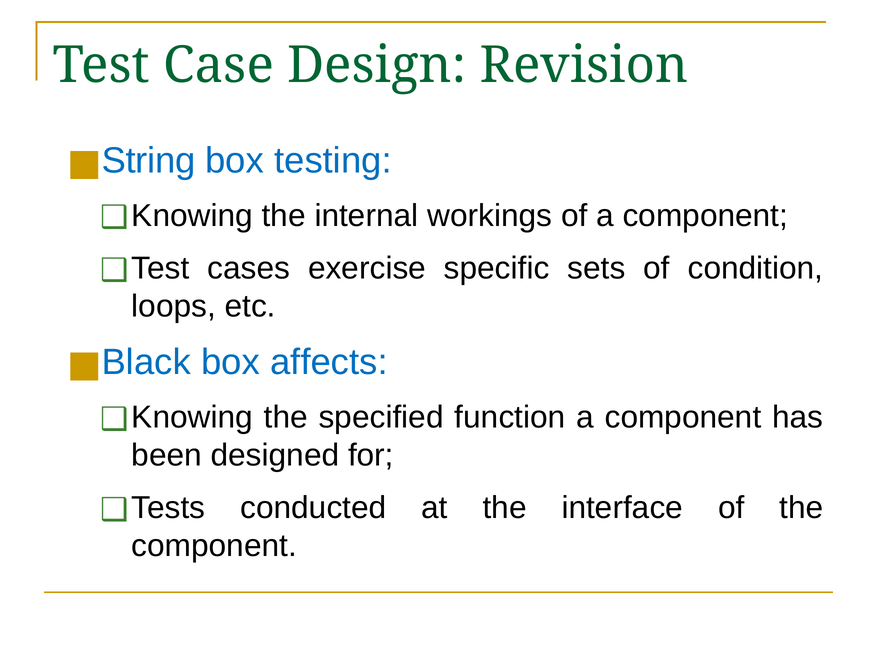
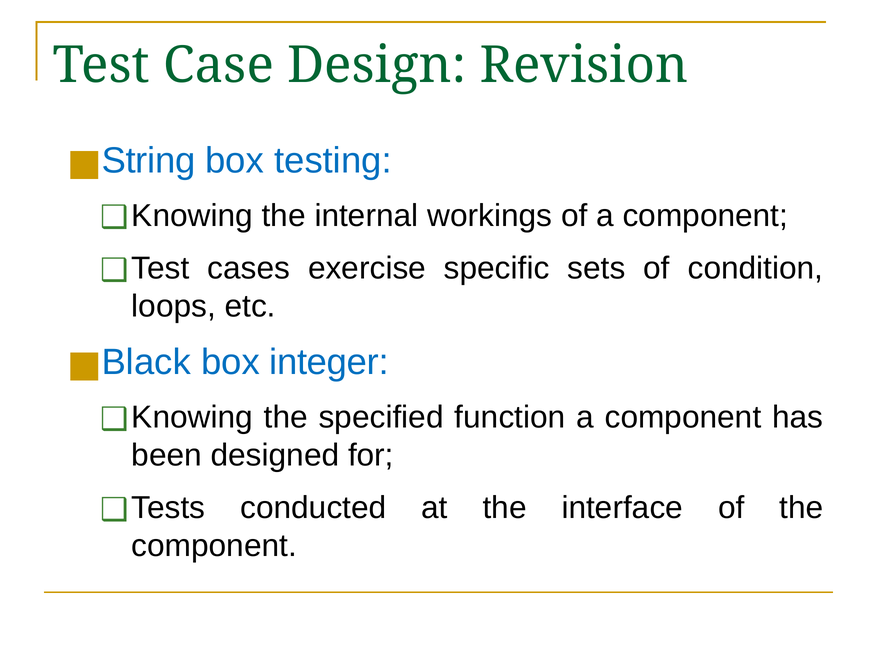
affects: affects -> integer
